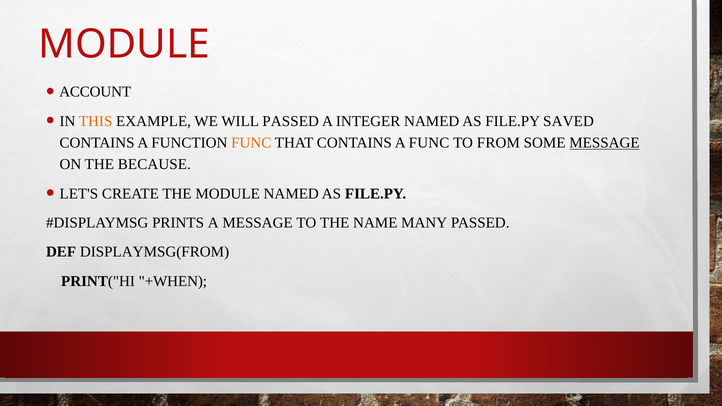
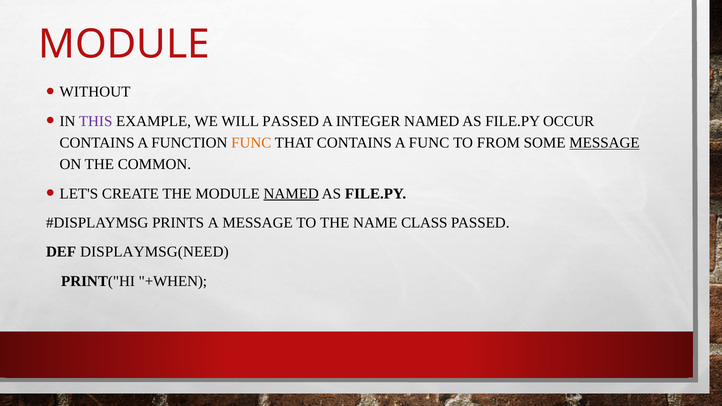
ACCOUNT: ACCOUNT -> WITHOUT
THIS colour: orange -> purple
SAVED: SAVED -> OCCUR
BECAUSE: BECAUSE -> COMMON
NAMED at (291, 194) underline: none -> present
MANY: MANY -> CLASS
DISPLAYMSG(FROM: DISPLAYMSG(FROM -> DISPLAYMSG(NEED
